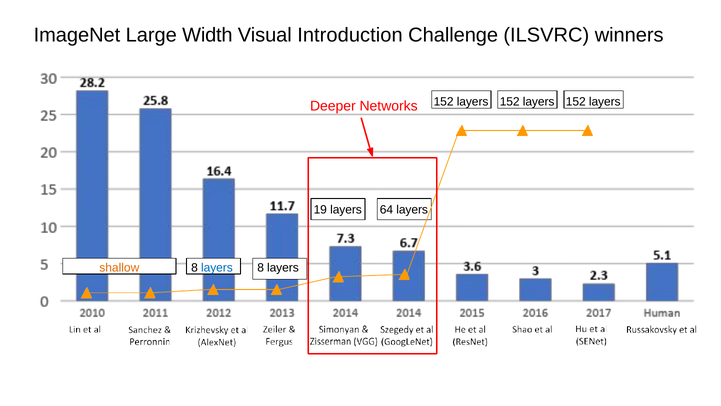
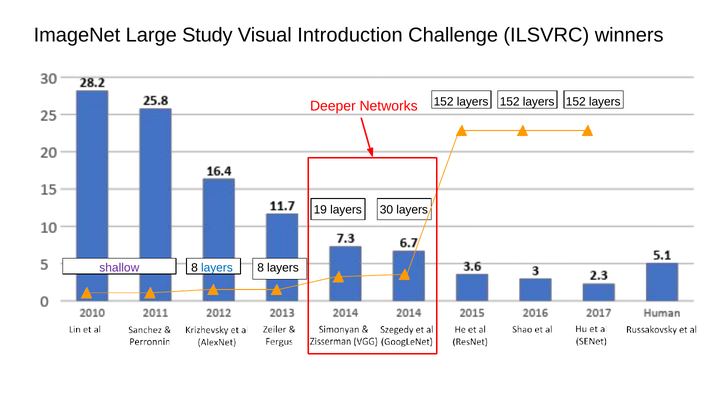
Width: Width -> Study
64: 64 -> 30
shallow colour: orange -> purple
